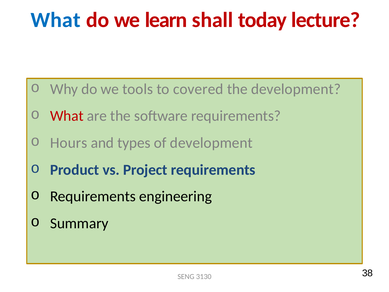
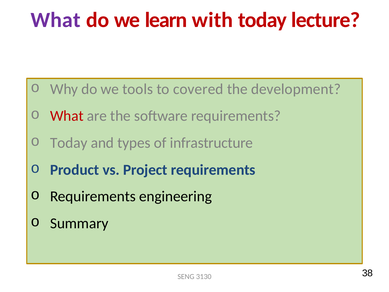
What at (56, 20) colour: blue -> purple
shall: shall -> with
Hours at (69, 143): Hours -> Today
of development: development -> infrastructure
